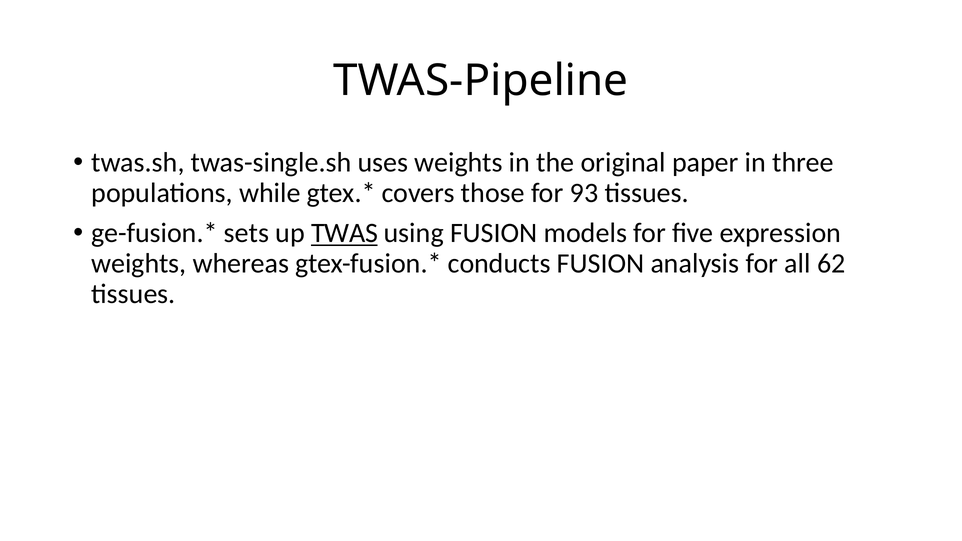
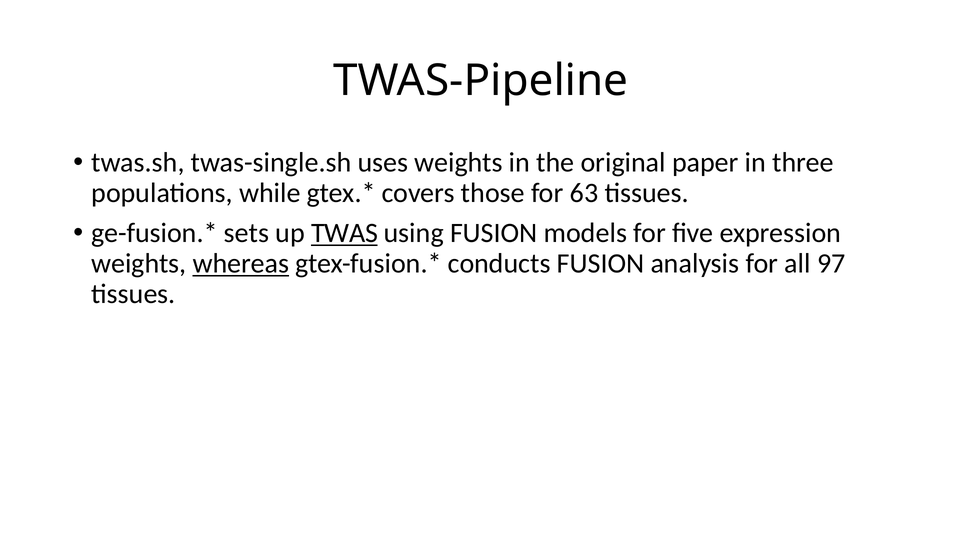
93: 93 -> 63
whereas underline: none -> present
62: 62 -> 97
